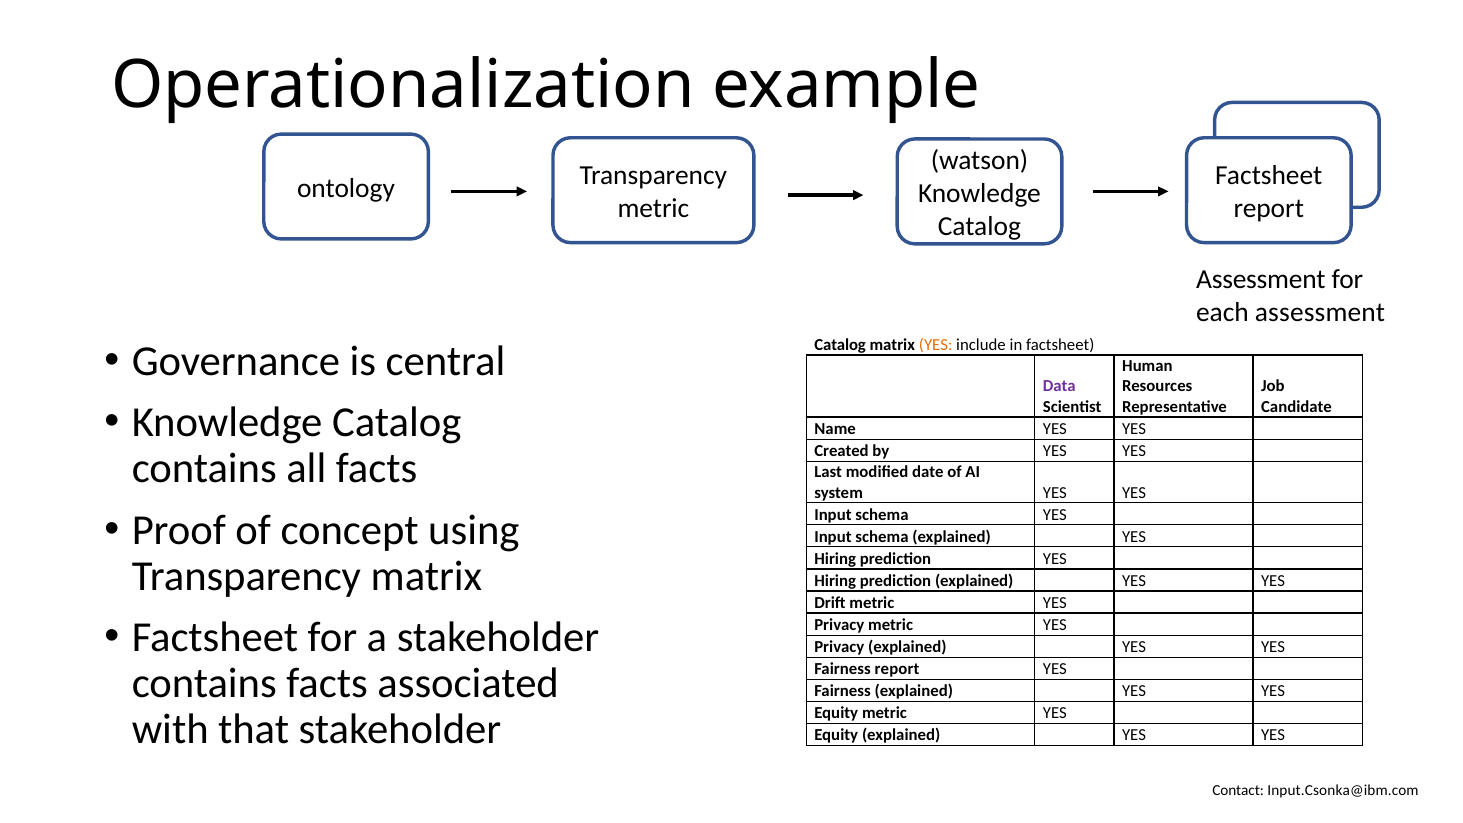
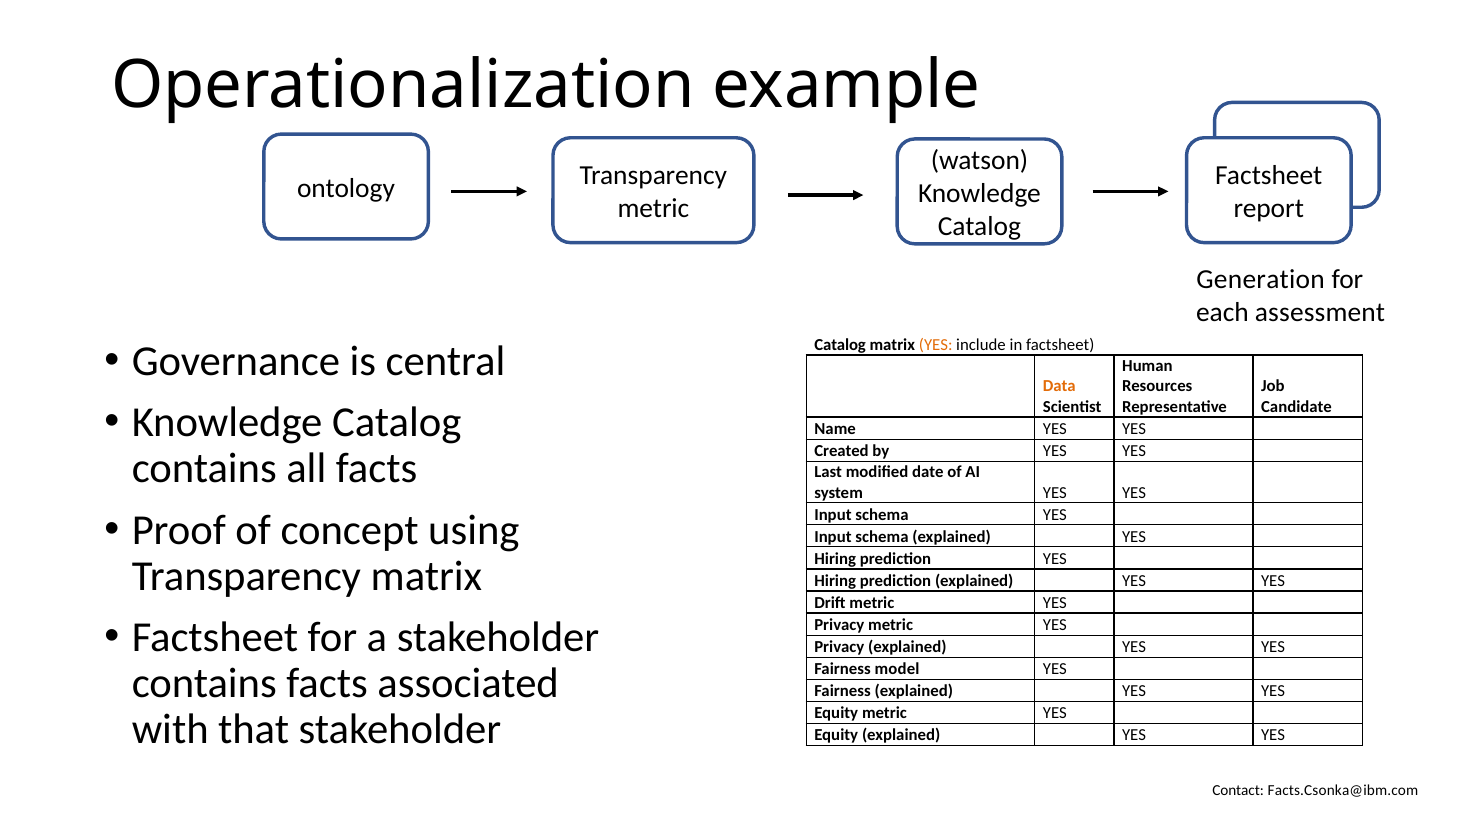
Assessment at (1261, 280): Assessment -> Generation
Data colour: purple -> orange
Fairness report: report -> model
Input.Csonka@ibm.com: Input.Csonka@ibm.com -> Facts.Csonka@ibm.com
